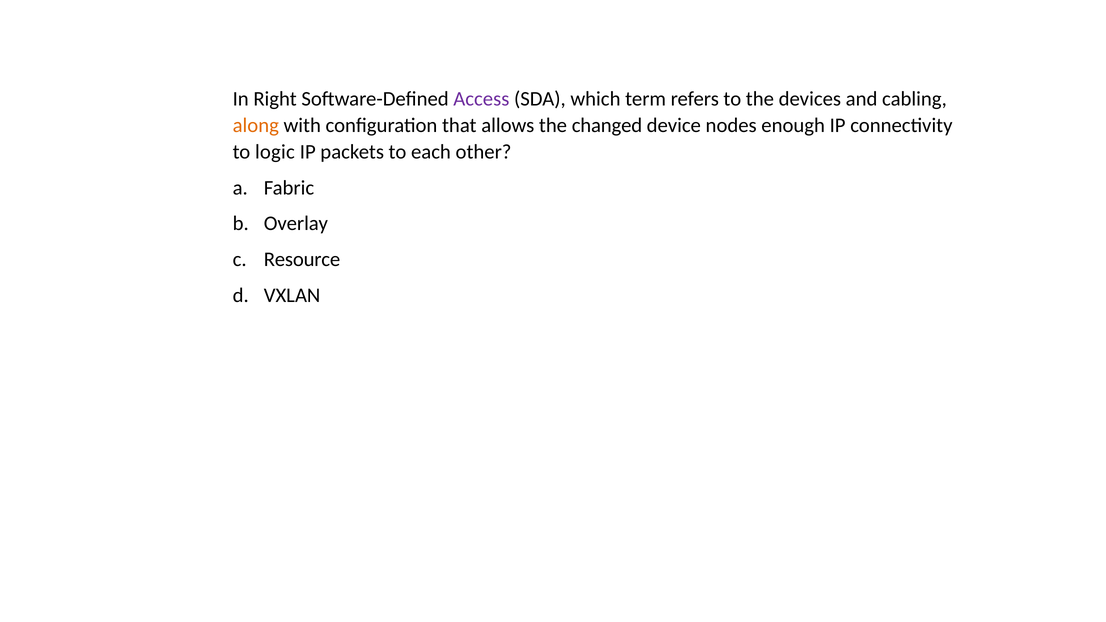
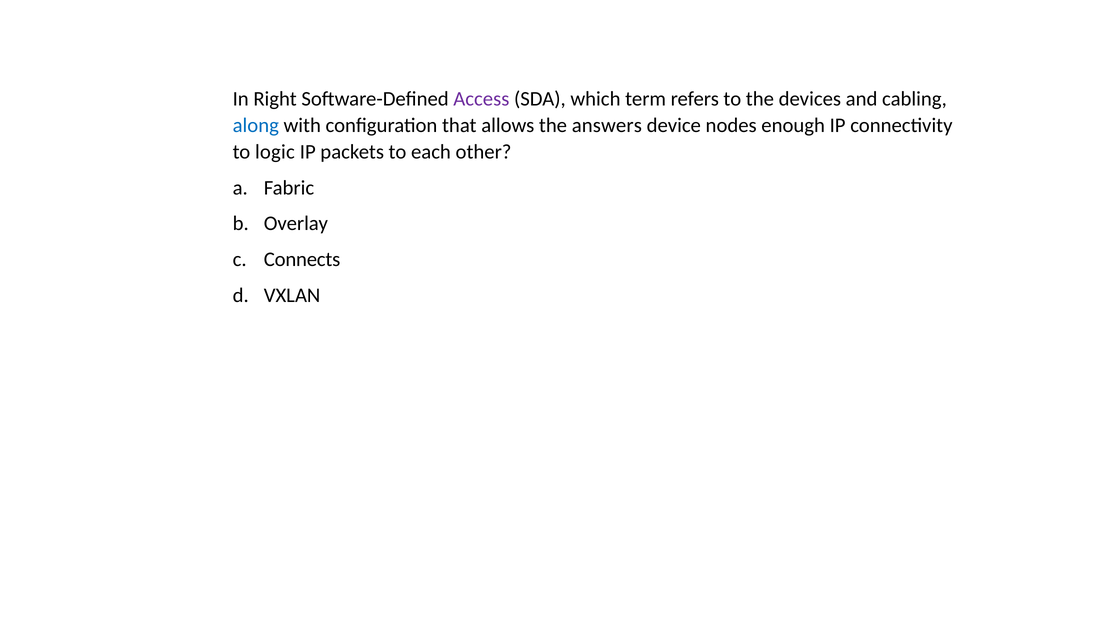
along colour: orange -> blue
changed: changed -> answers
Resource: Resource -> Connects
